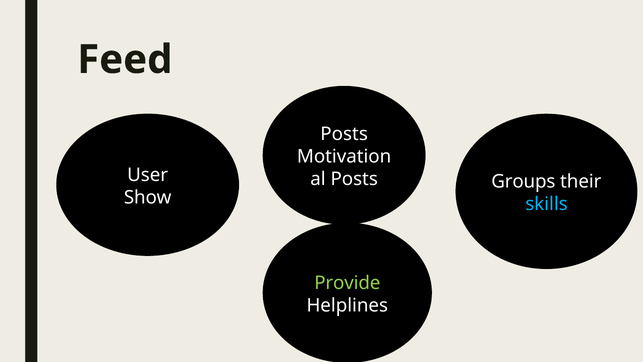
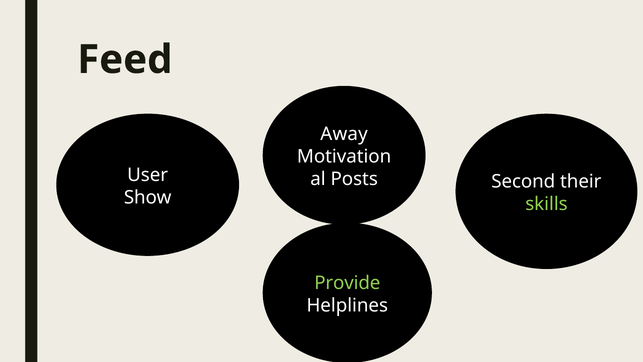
Posts at (344, 134): Posts -> Away
Groups: Groups -> Second
skills colour: light blue -> light green
